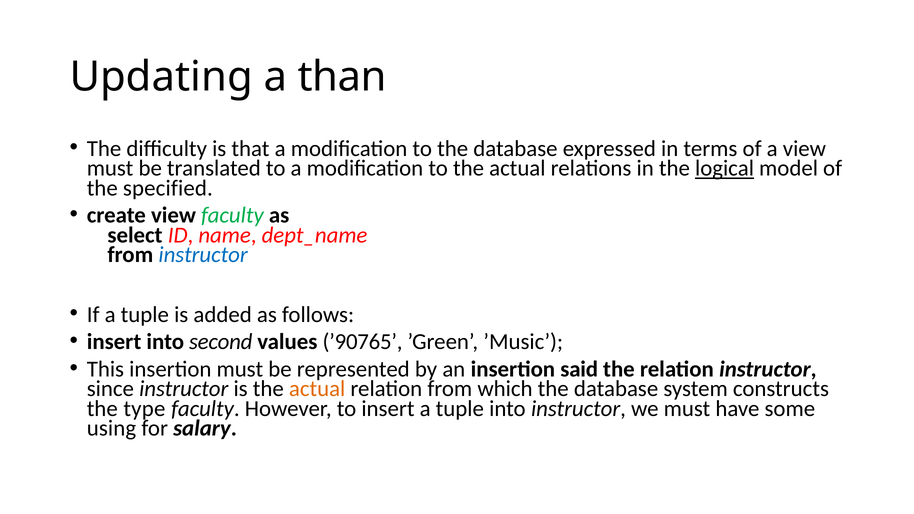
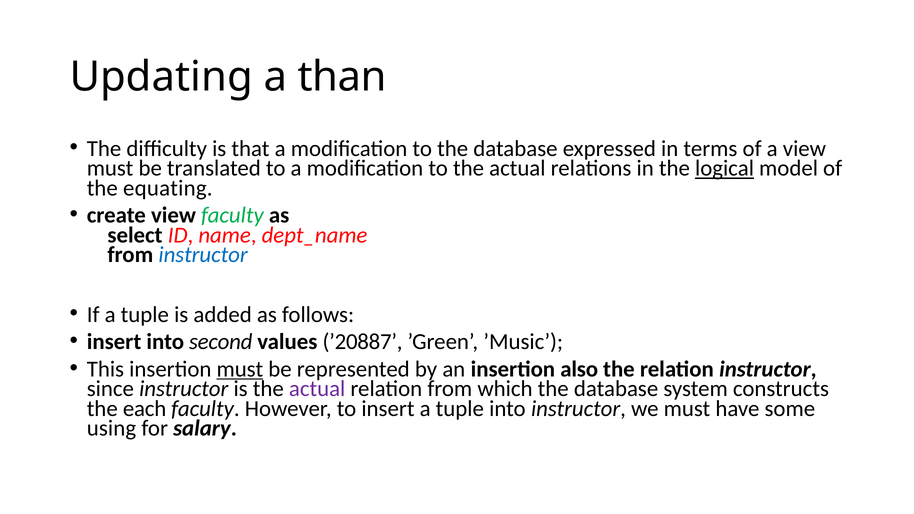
specified: specified -> equating
’90765: ’90765 -> ’20887
must at (240, 369) underline: none -> present
said: said -> also
actual at (317, 389) colour: orange -> purple
type: type -> each
